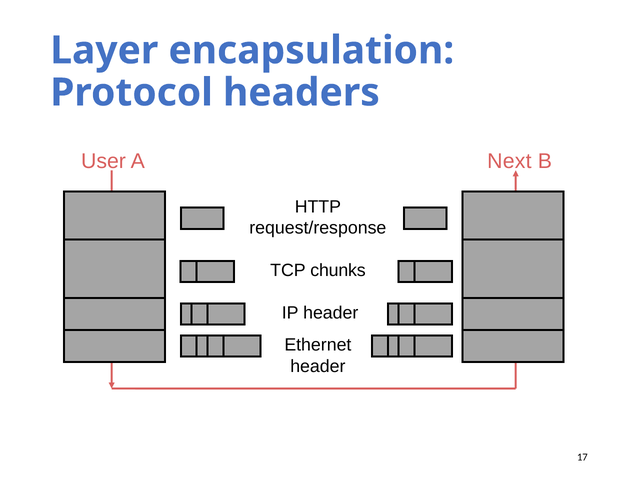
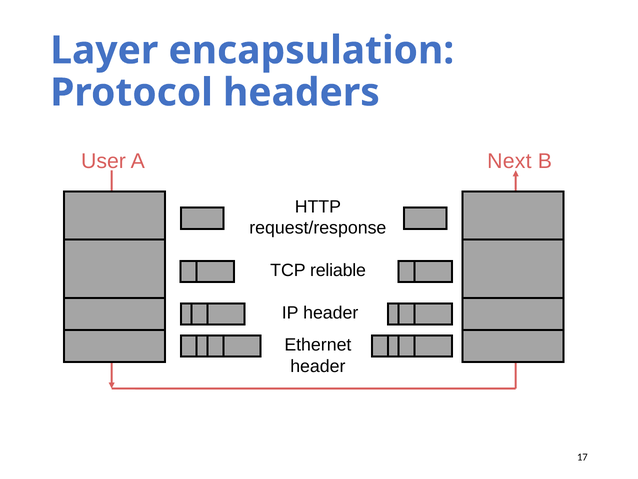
chunks: chunks -> reliable
